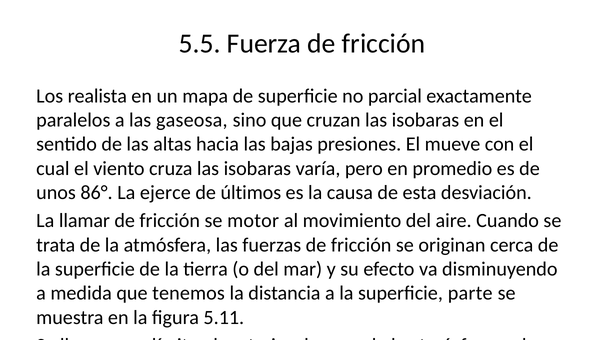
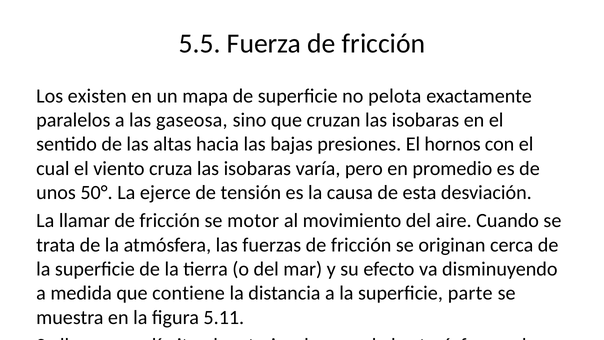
realista: realista -> existen
parcial: parcial -> pelota
mueve: mueve -> hornos
86°: 86° -> 50°
últimos: últimos -> tensión
tenemos: tenemos -> contiene
